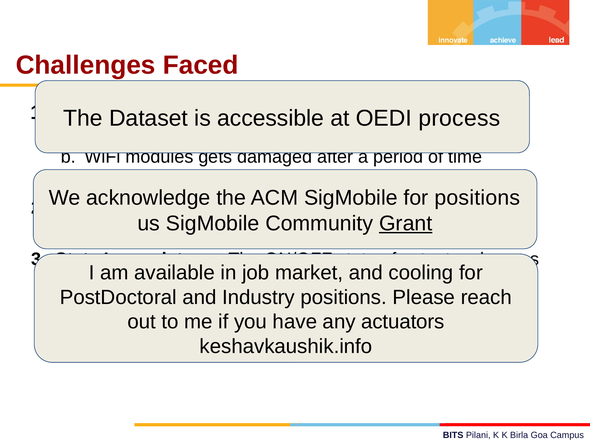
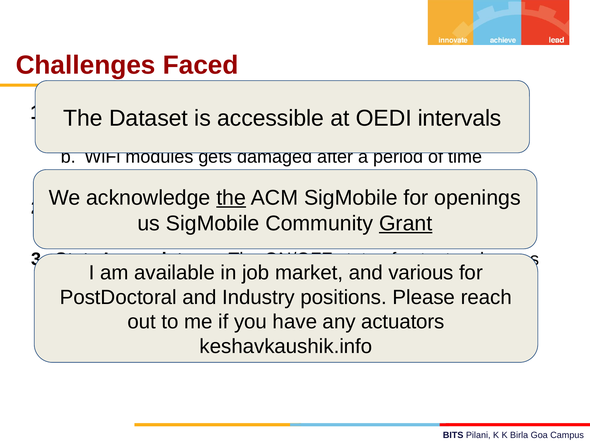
OEDI process: process -> intervals
the at (231, 198) underline: none -> present
positions at (477, 198): positions -> openings
cooling: cooling -> various
